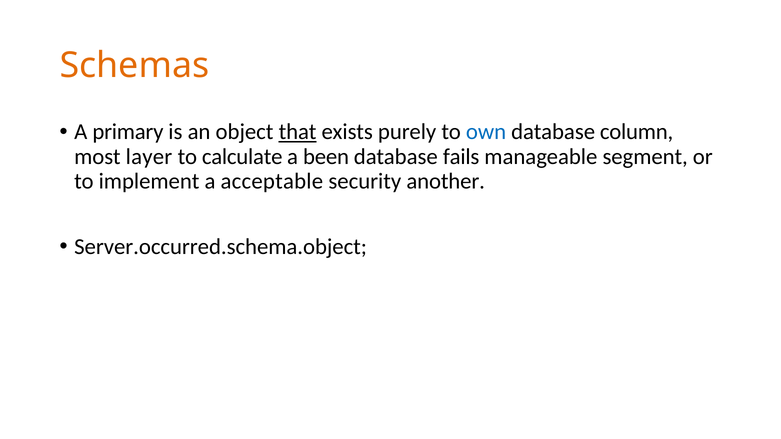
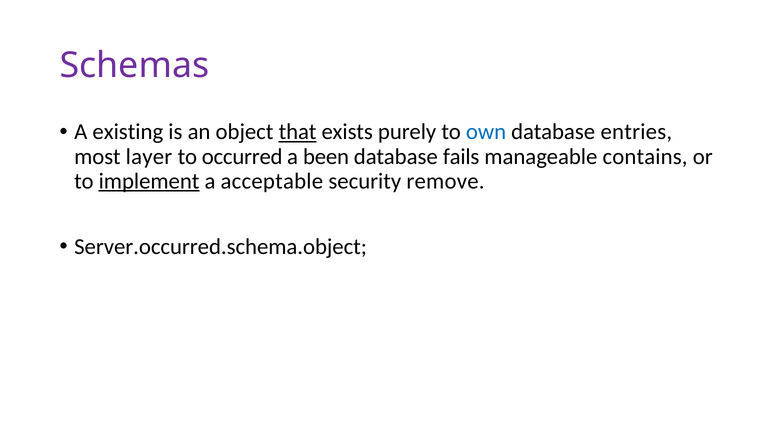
Schemas colour: orange -> purple
primary: primary -> existing
column: column -> entries
calculate: calculate -> occurred
segment: segment -> contains
implement underline: none -> present
another: another -> remove
